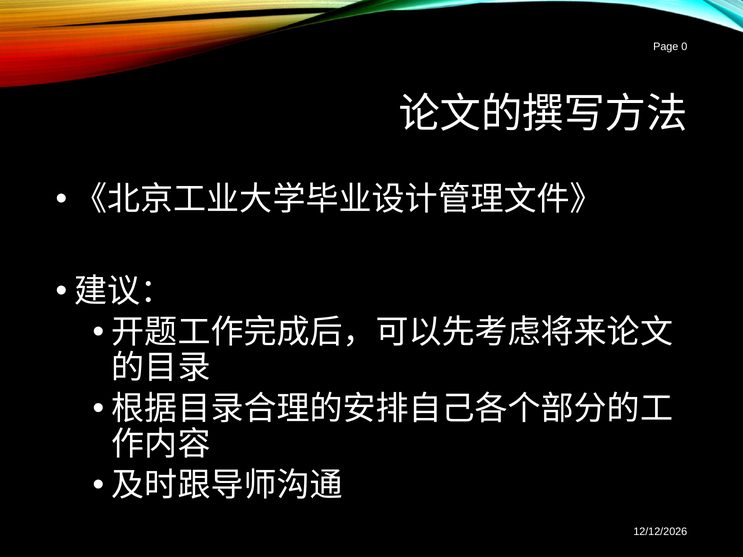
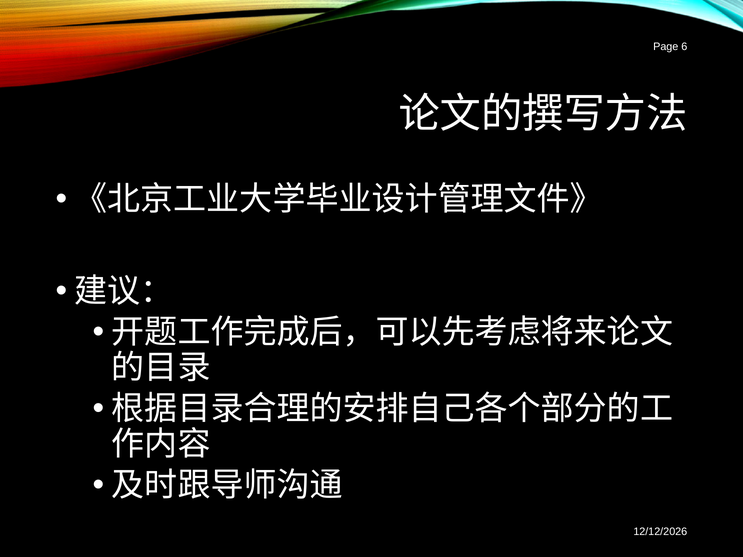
0: 0 -> 6
